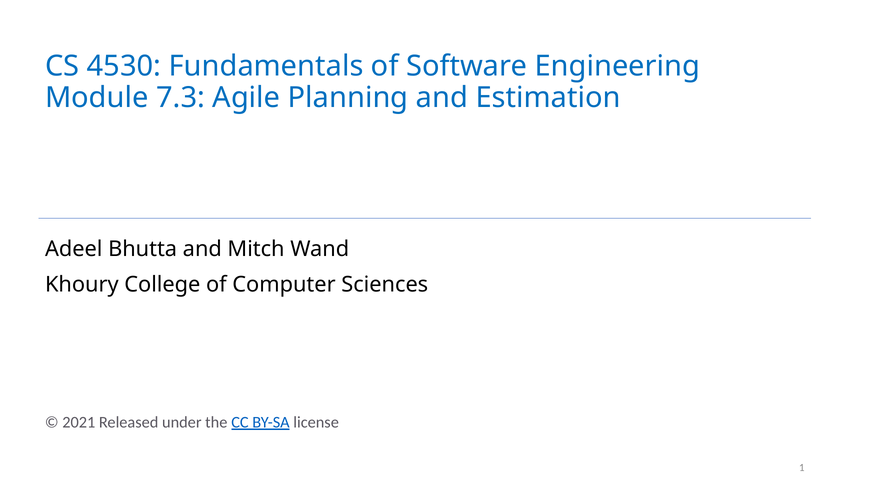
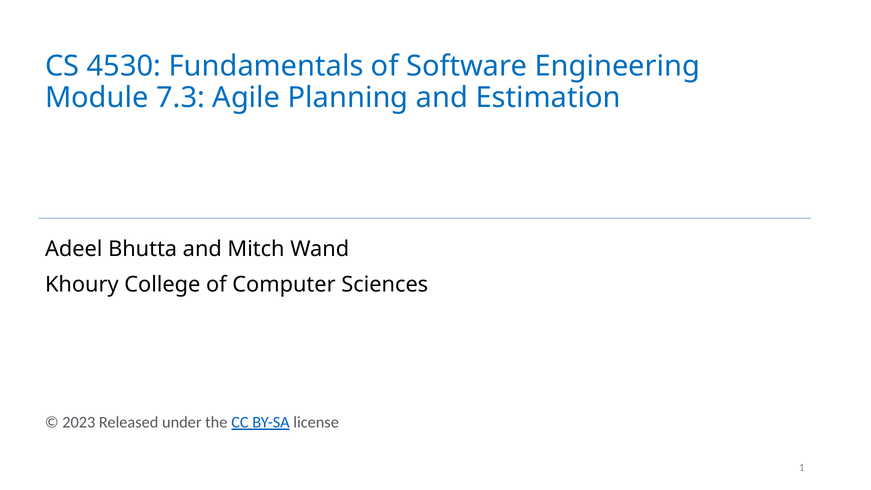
2021: 2021 -> 2023
